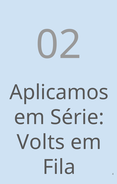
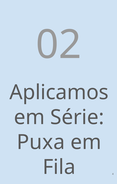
Volts: Volts -> Puxa
